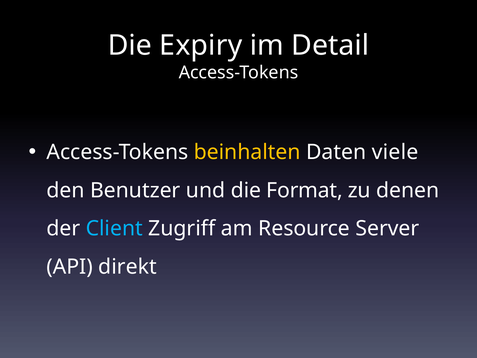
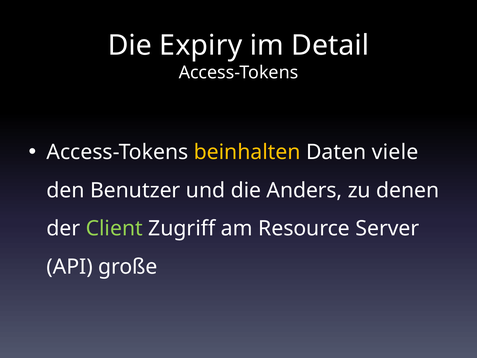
Format: Format -> Anders
Client colour: light blue -> light green
direkt: direkt -> große
